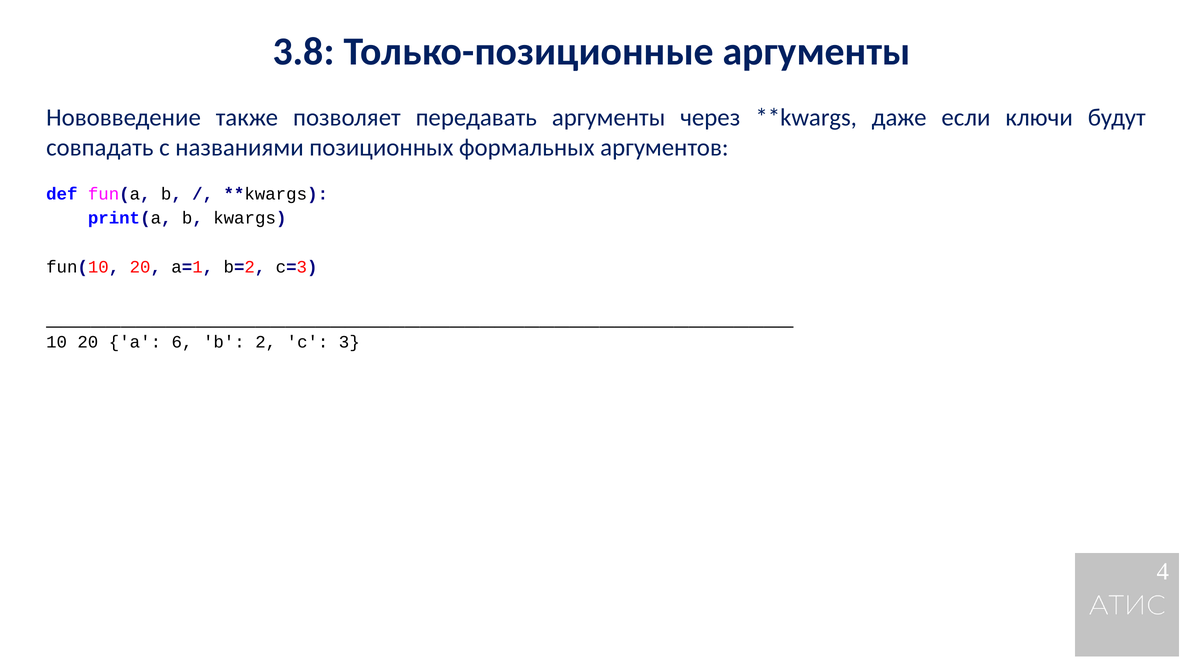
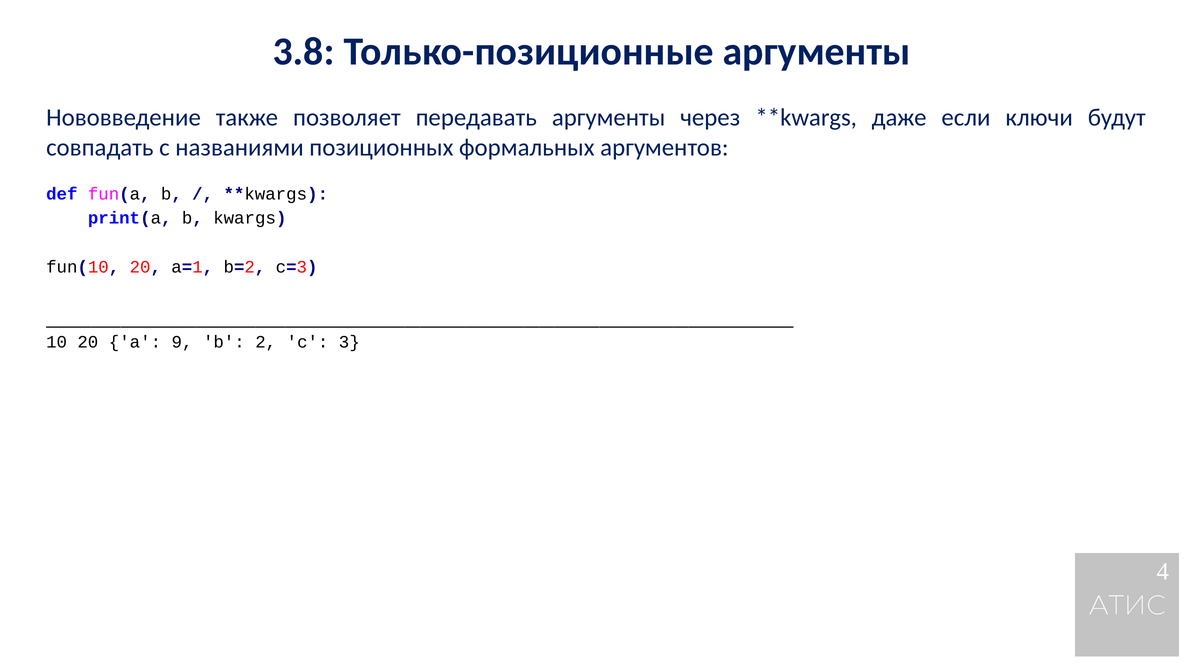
6: 6 -> 9
